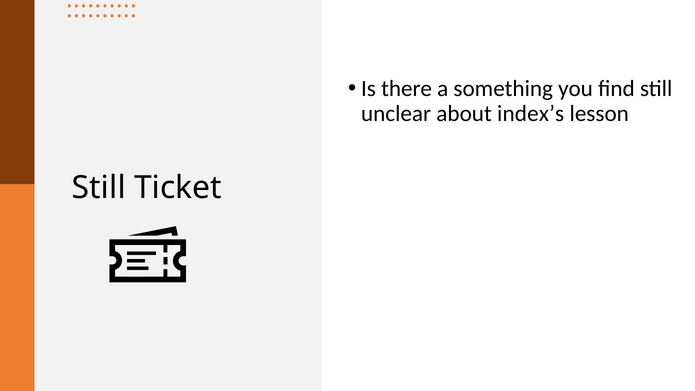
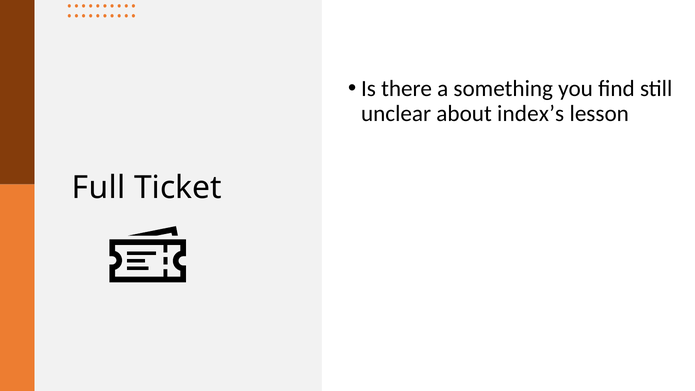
Still at (99, 188): Still -> Full
